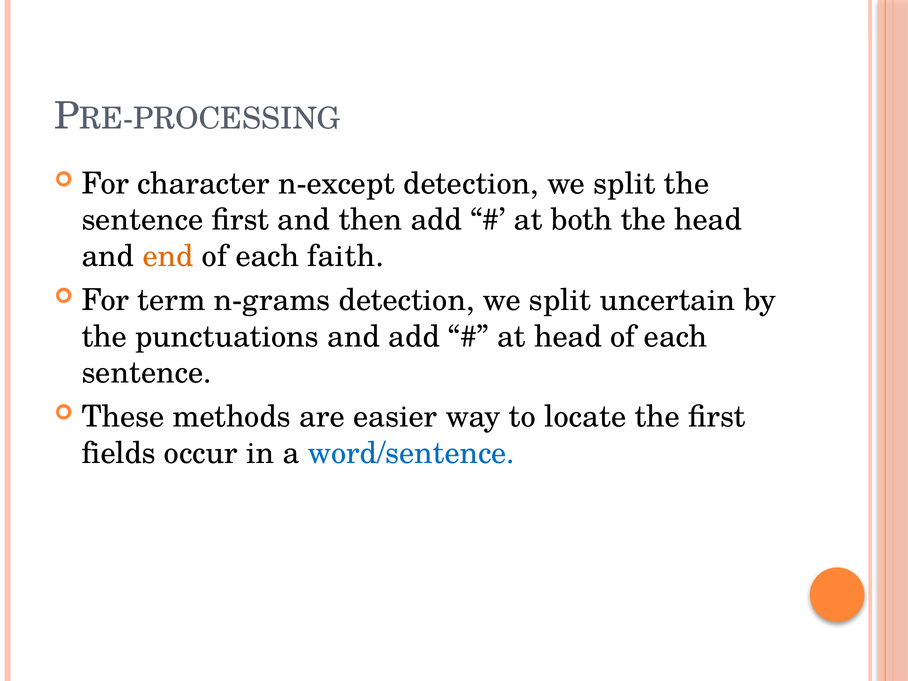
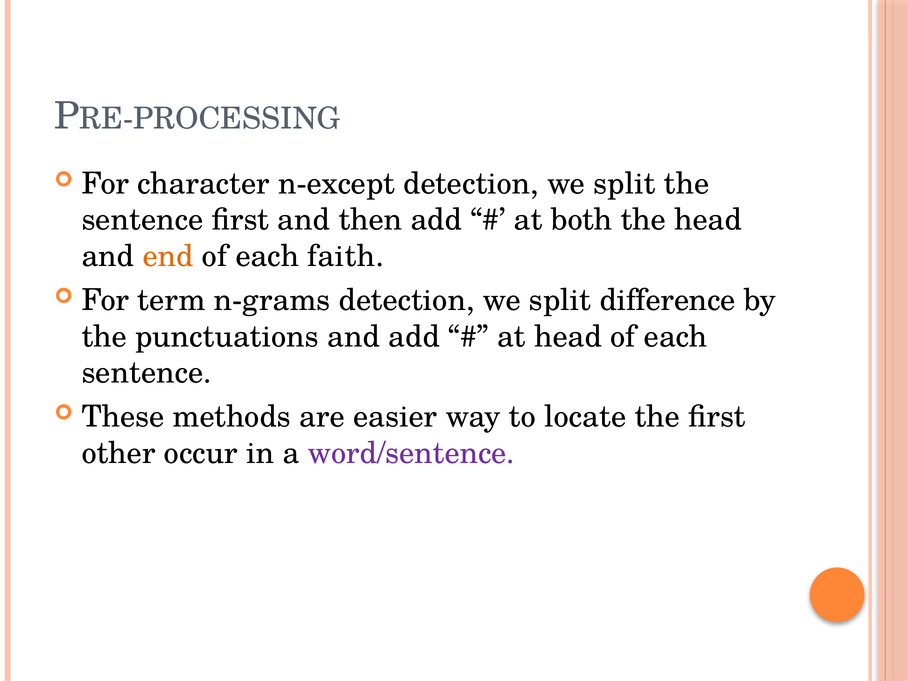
uncertain: uncertain -> difference
fields: fields -> other
word/sentence colour: blue -> purple
